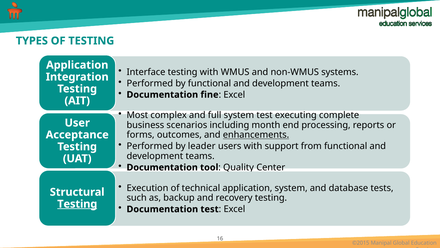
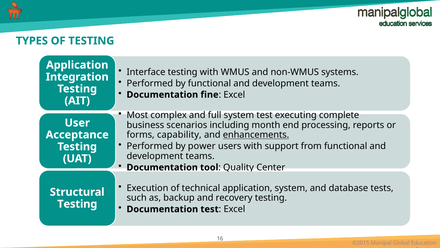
outcomes: outcomes -> capability
leader: leader -> power
Testing at (77, 204) underline: present -> none
